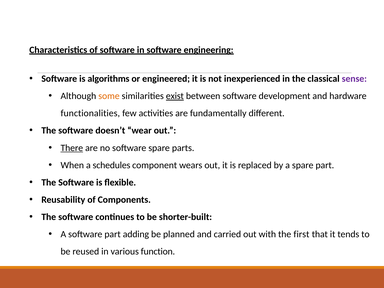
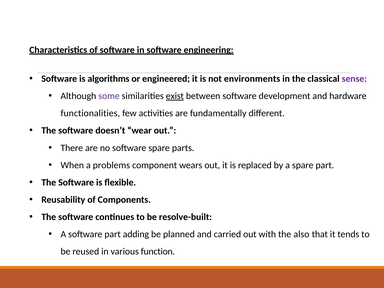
inexperienced: inexperienced -> environments
some colour: orange -> purple
There underline: present -> none
schedules: schedules -> problems
shorter-built: shorter-built -> resolve-built
first: first -> also
